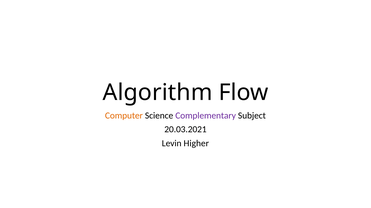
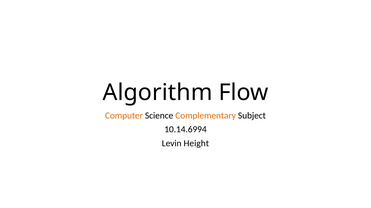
Complementary colour: purple -> orange
20.03.2021: 20.03.2021 -> 10.14.6994
Higher: Higher -> Height
